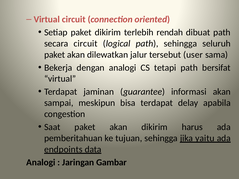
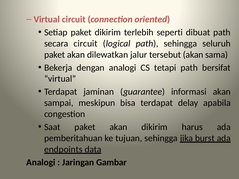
rendah: rendah -> seperti
tersebut user: user -> akan
yaitu: yaitu -> burst
